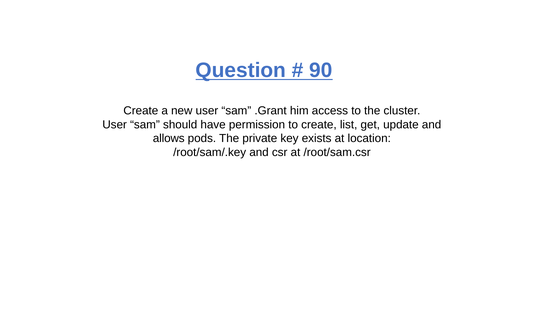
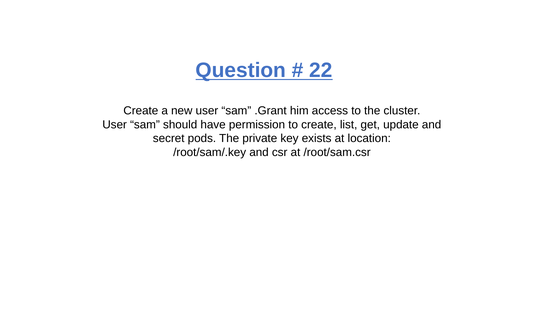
90: 90 -> 22
allows: allows -> secret
